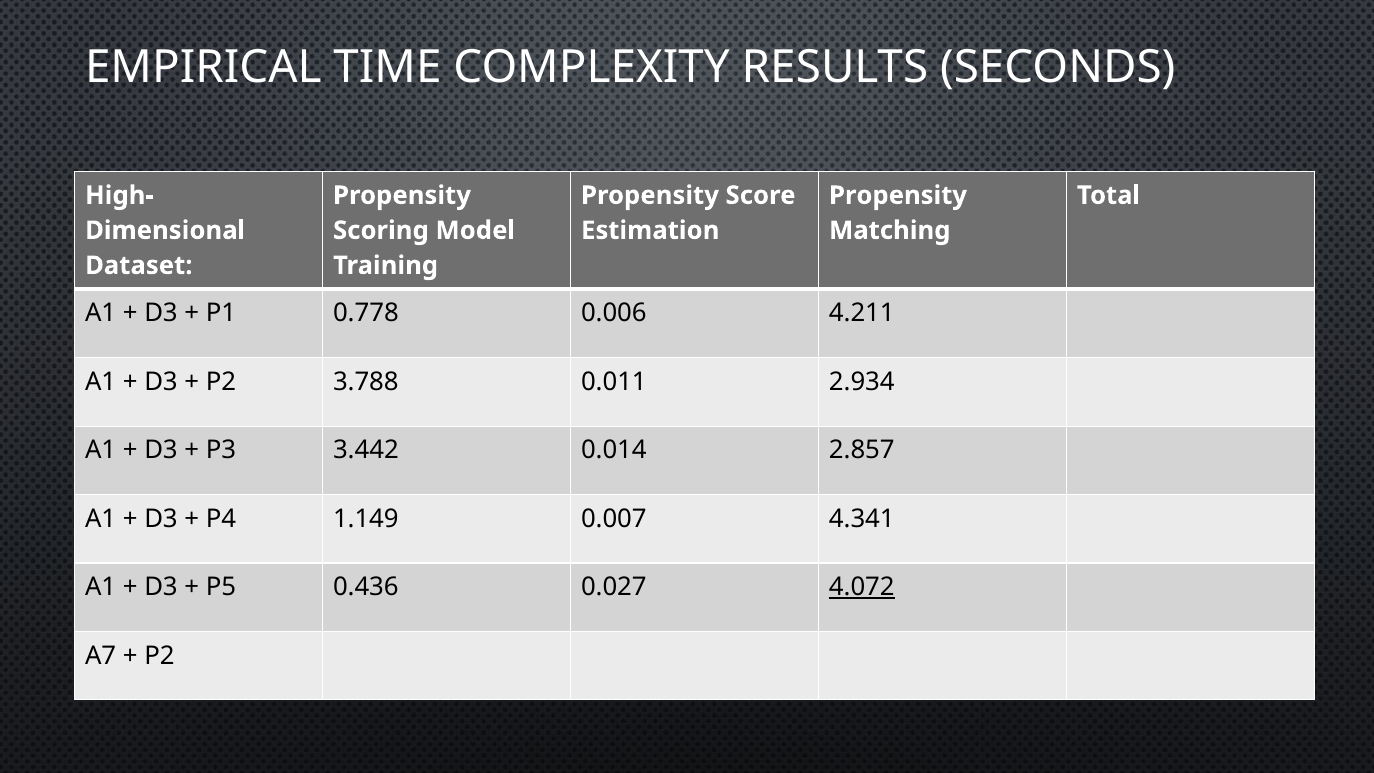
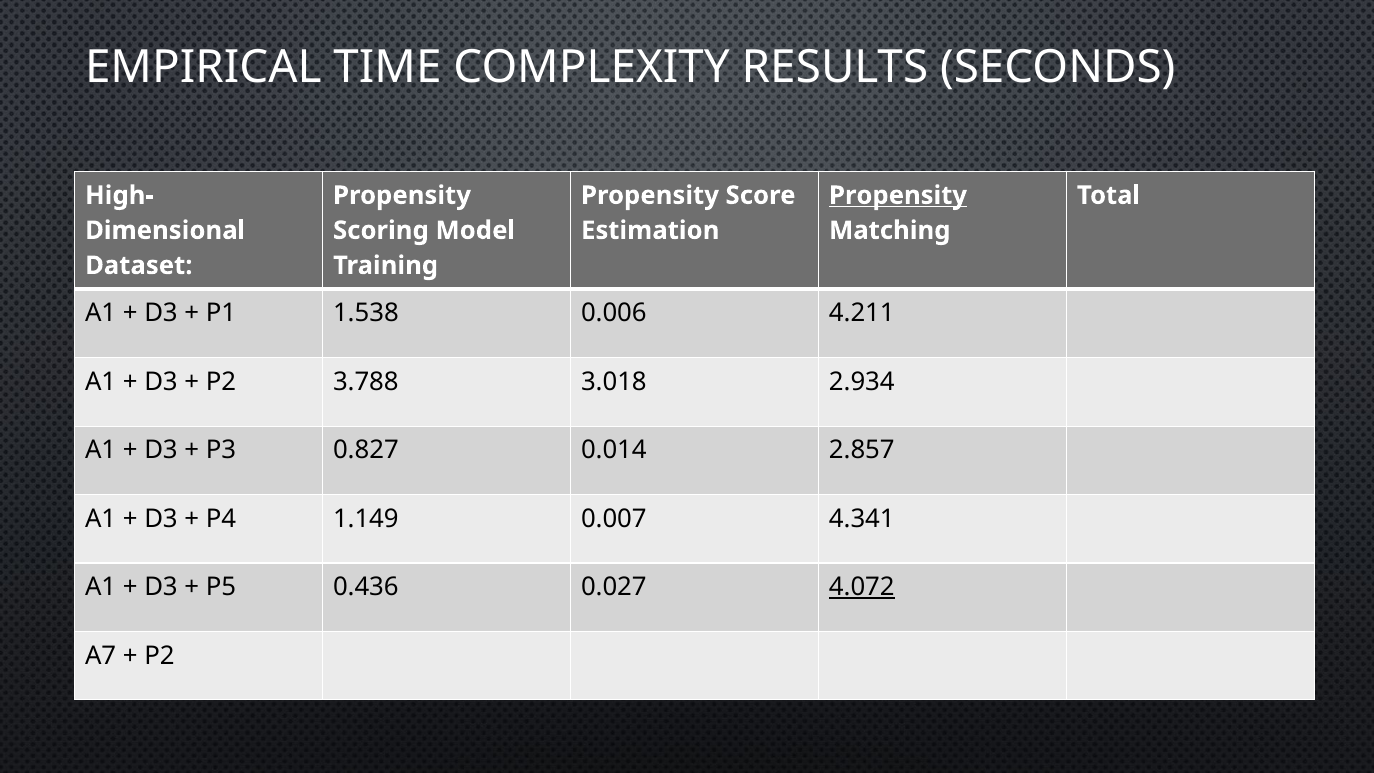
Propensity at (898, 195) underline: none -> present
0.778: 0.778 -> 1.538
0.011: 0.011 -> 3.018
3.442: 3.442 -> 0.827
